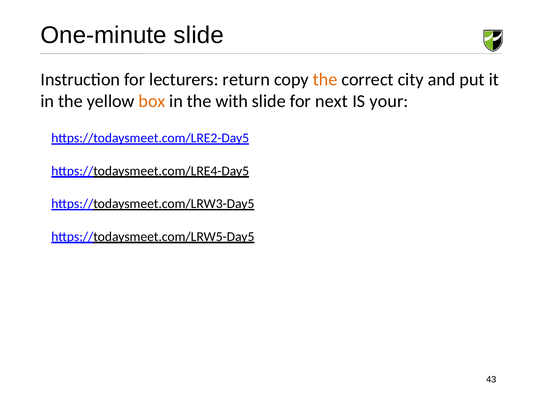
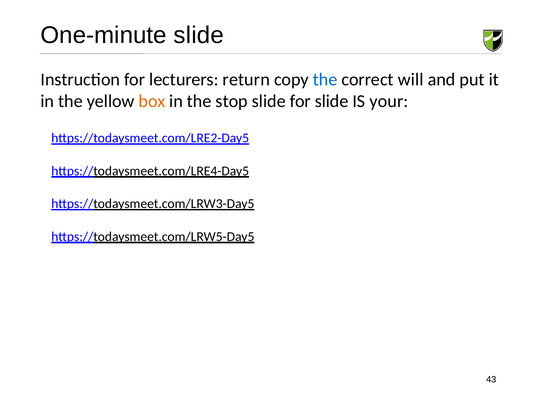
the at (325, 79) colour: orange -> blue
city: city -> will
with: with -> stop
for next: next -> slide
